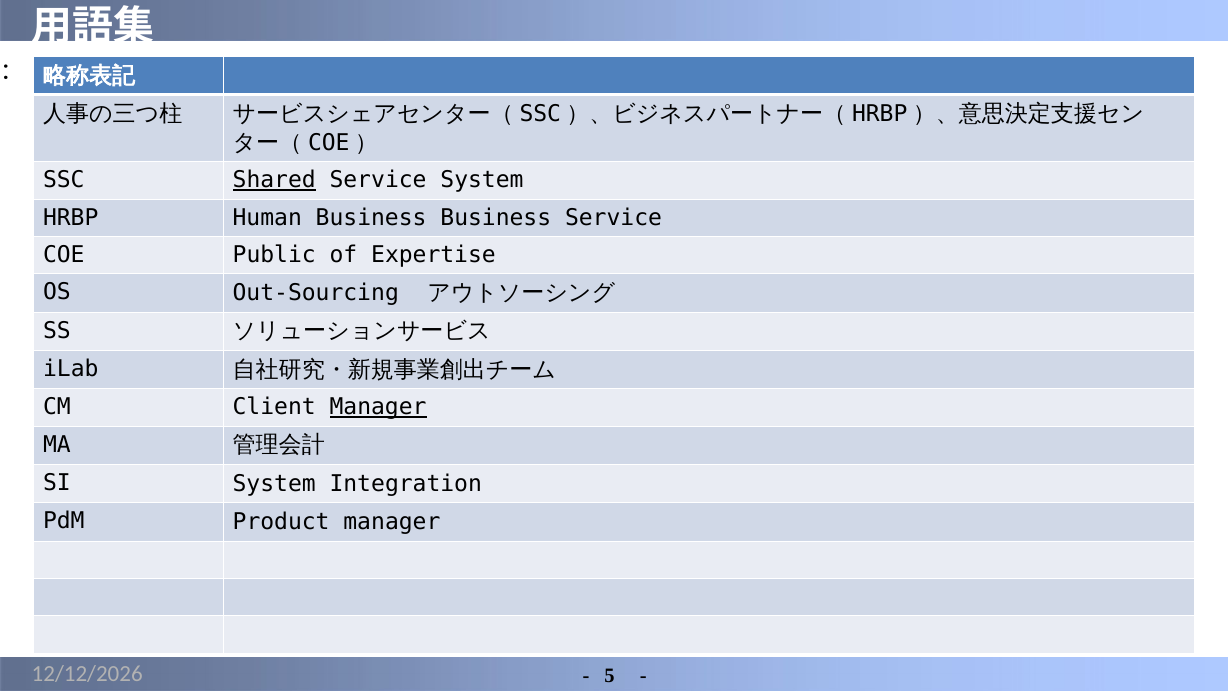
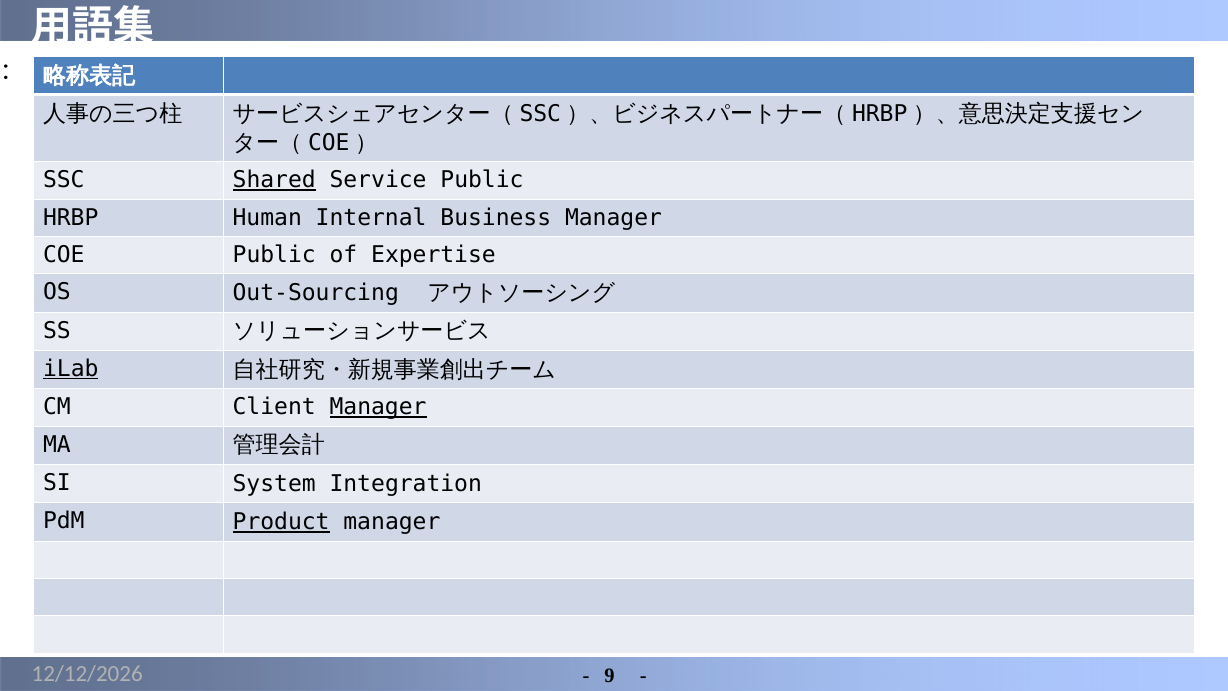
Service System: System -> Public
Human Business: Business -> Internal
Business Service: Service -> Manager
iLab underline: none -> present
Product underline: none -> present
5: 5 -> 9
